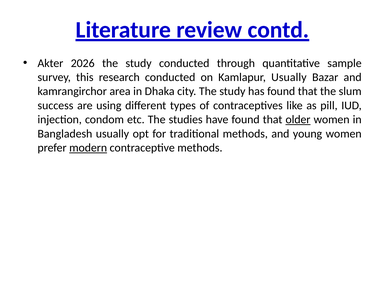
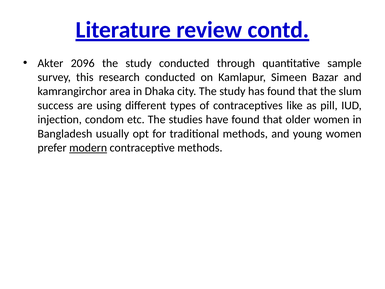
2026: 2026 -> 2096
Kamlapur Usually: Usually -> Simeen
older underline: present -> none
